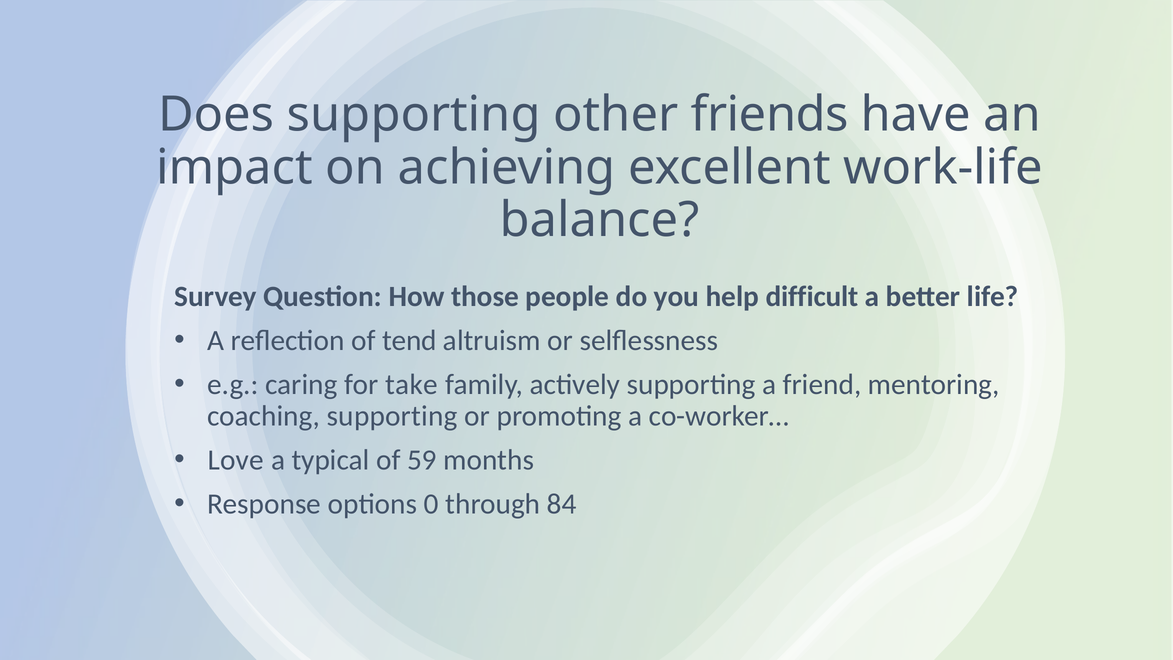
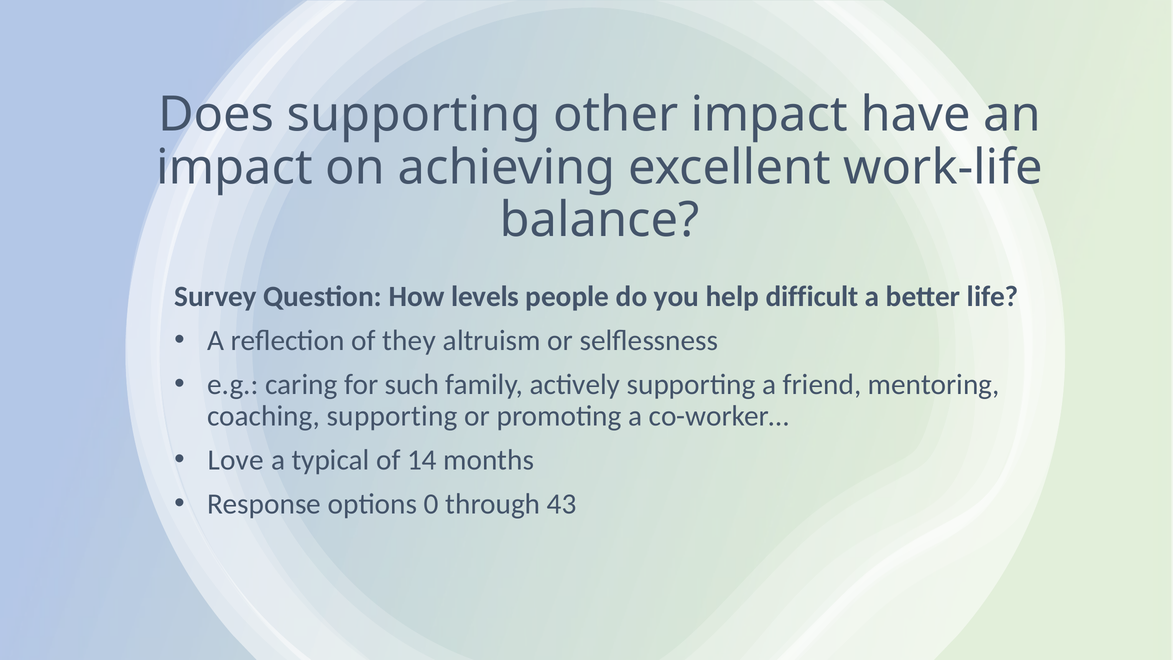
other friends: friends -> impact
those: those -> levels
tend: tend -> they
take: take -> such
59: 59 -> 14
84: 84 -> 43
